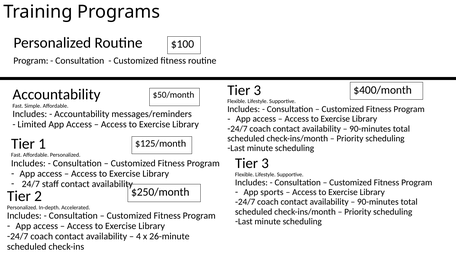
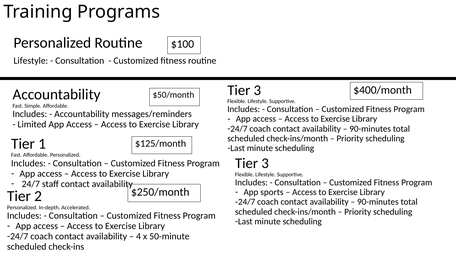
Program at (31, 61): Program -> Lifestyle
26-minute: 26-minute -> 50-minute
